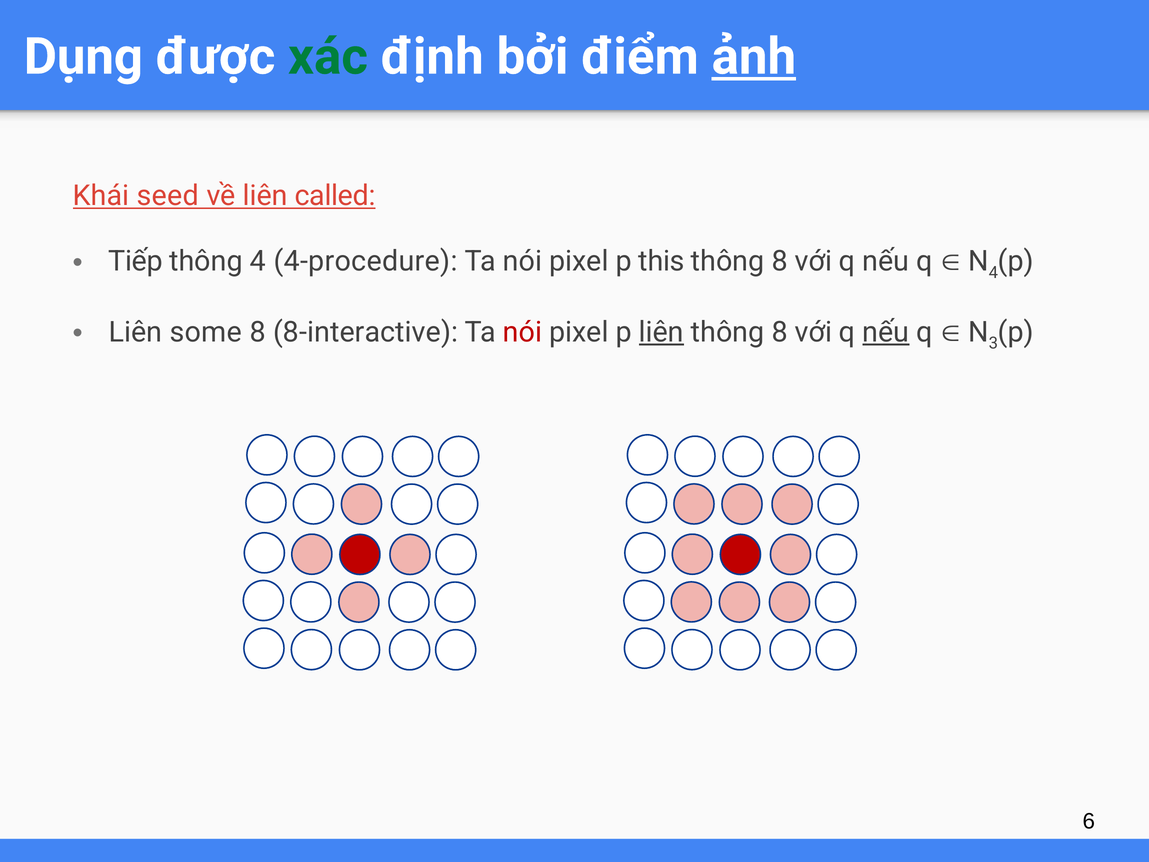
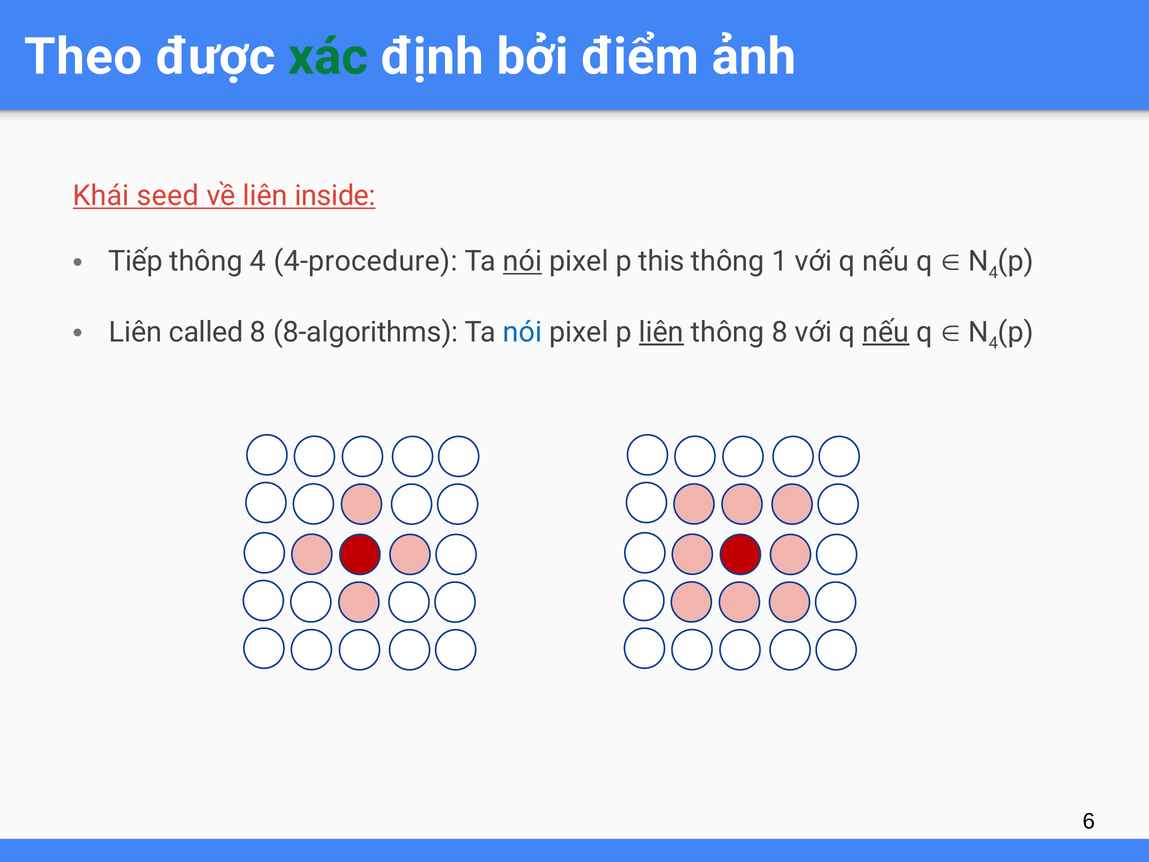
Dụng: Dụng -> Theo
ảnh underline: present -> none
called: called -> inside
nói at (522, 261) underline: none -> present
8 at (780, 261): 8 -> 1
some: some -> called
8-interactive: 8-interactive -> 8-algorithms
nói at (522, 332) colour: red -> blue
3 at (993, 343): 3 -> 4
